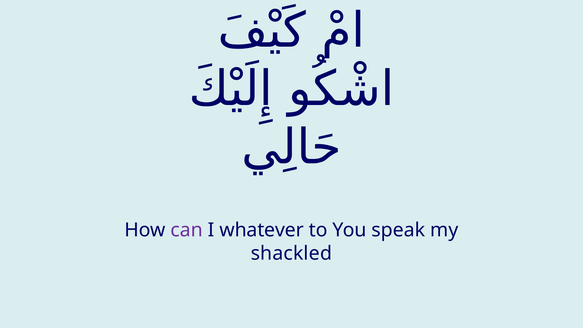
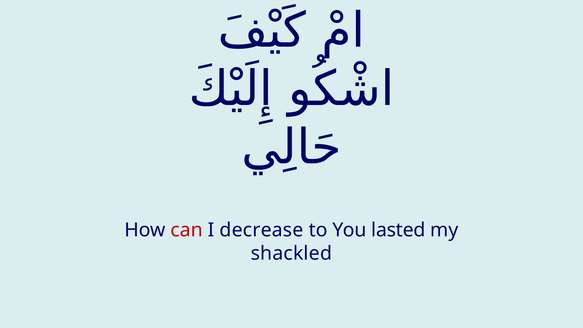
can colour: purple -> red
whatever: whatever -> decrease
speak: speak -> lasted
